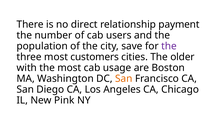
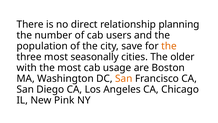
payment: payment -> planning
the at (169, 46) colour: purple -> orange
customers: customers -> seasonally
